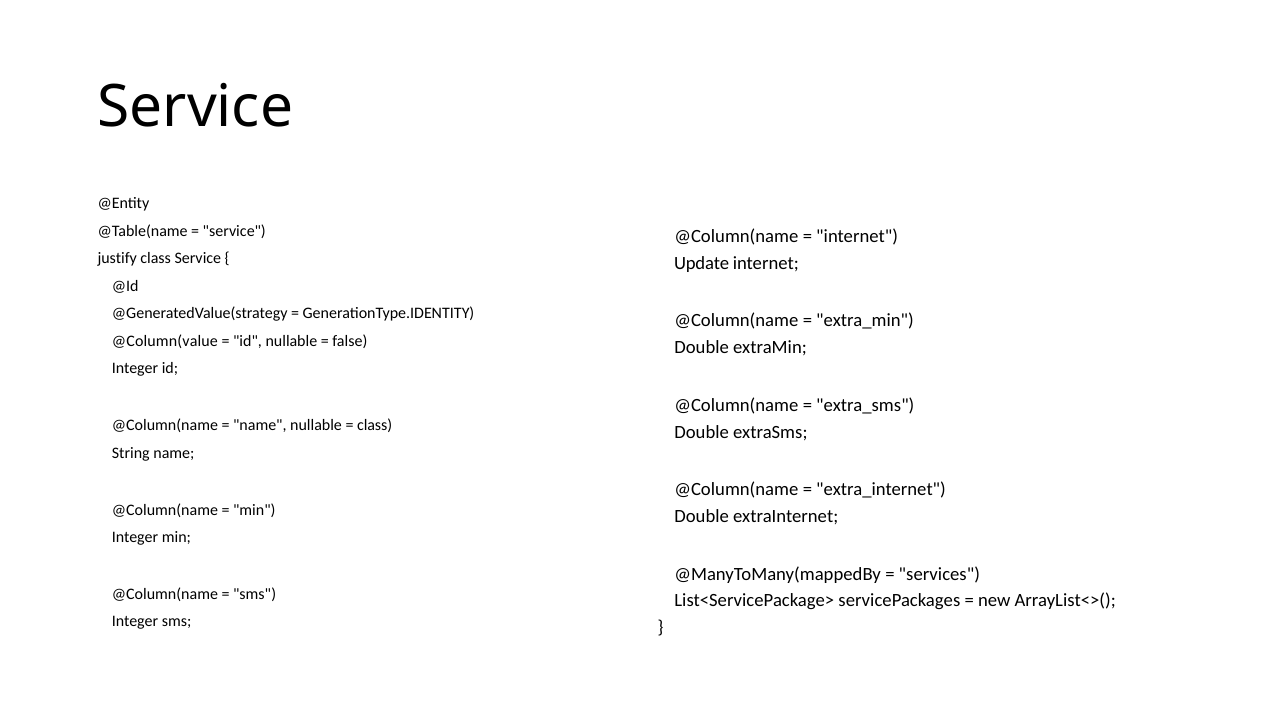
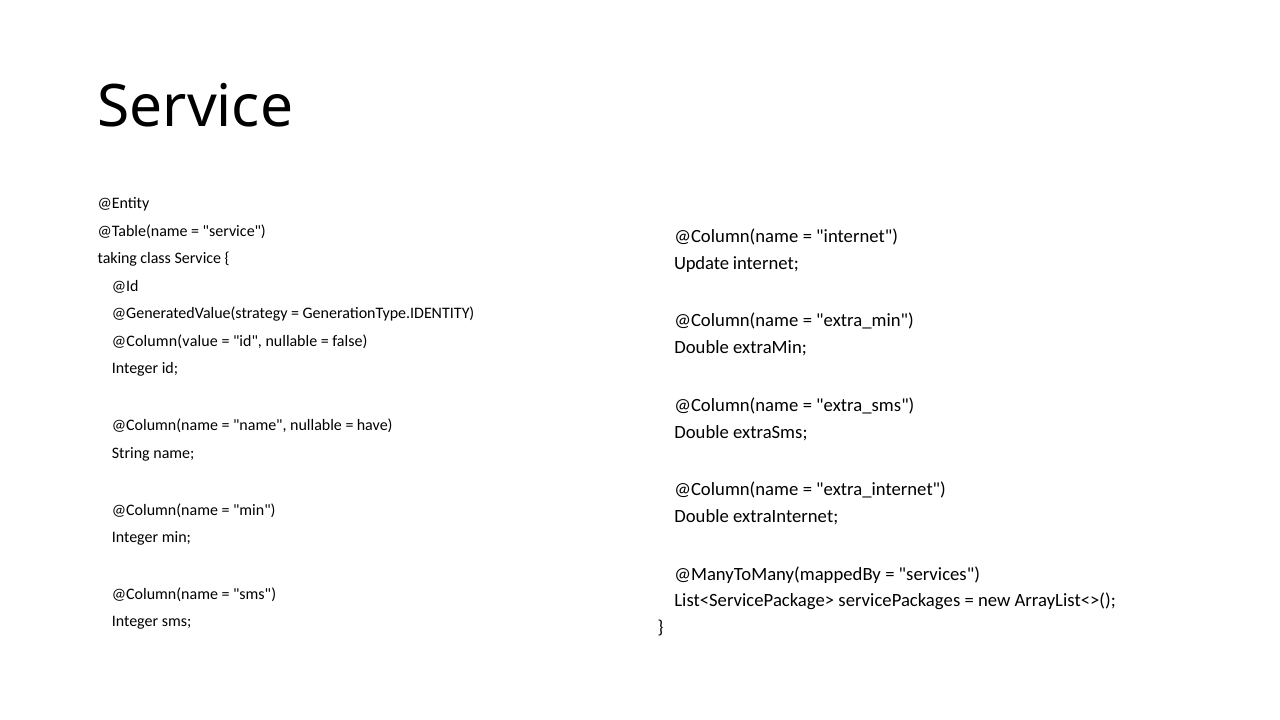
justify: justify -> taking
class at (375, 425): class -> have
